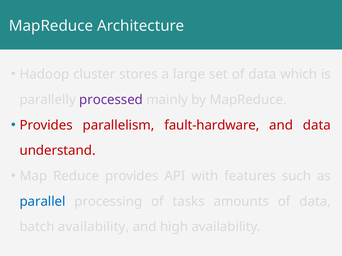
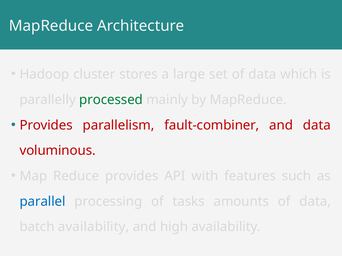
processed colour: purple -> green
fault-hardware: fault-hardware -> fault-combiner
understand: understand -> voluminous
